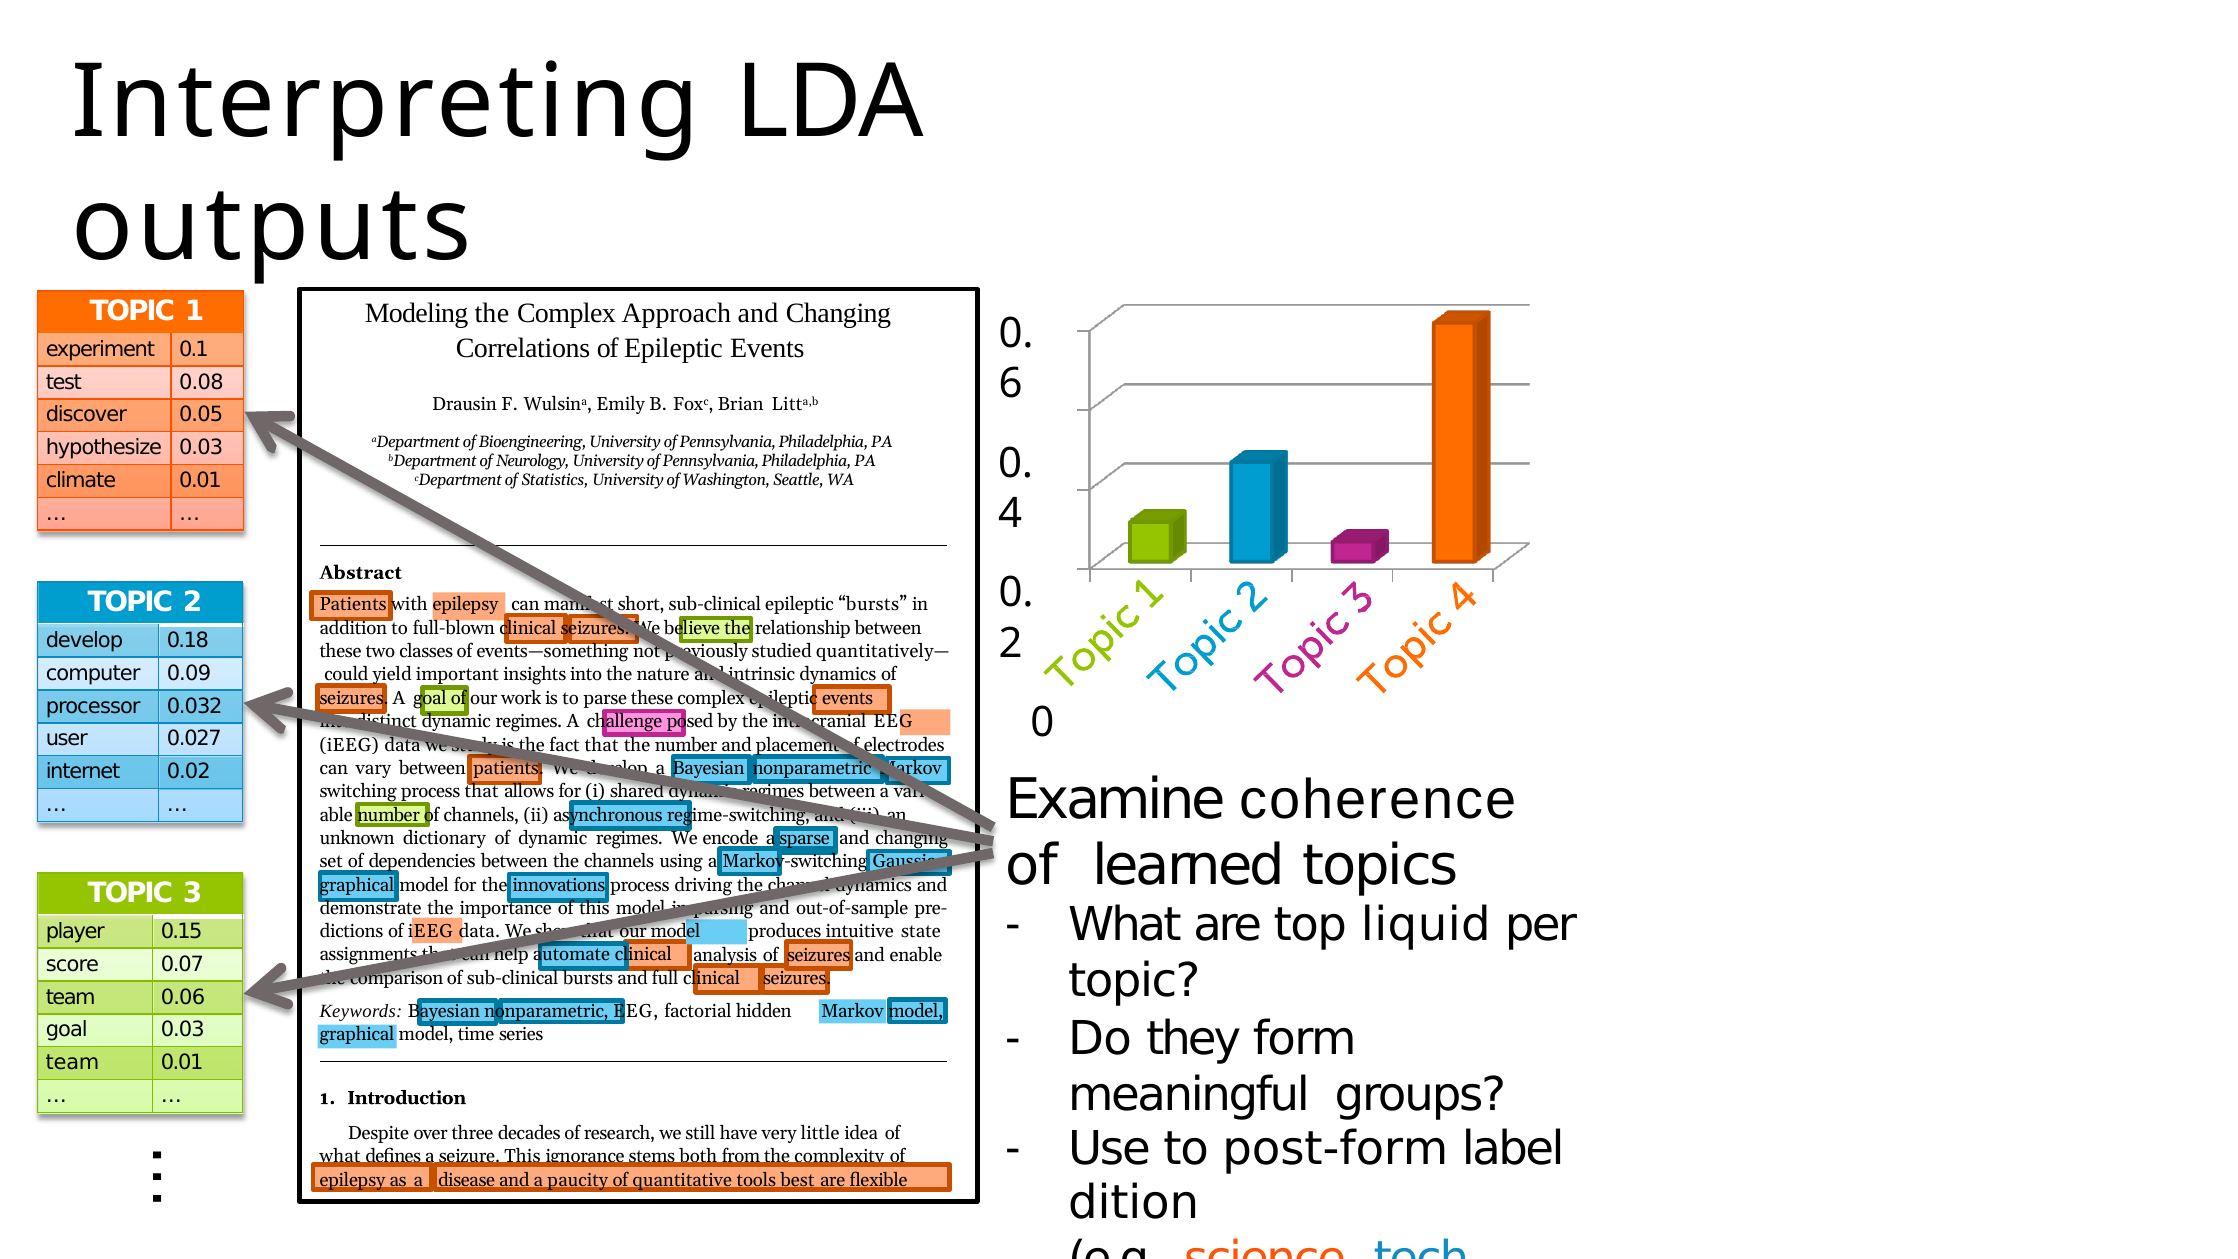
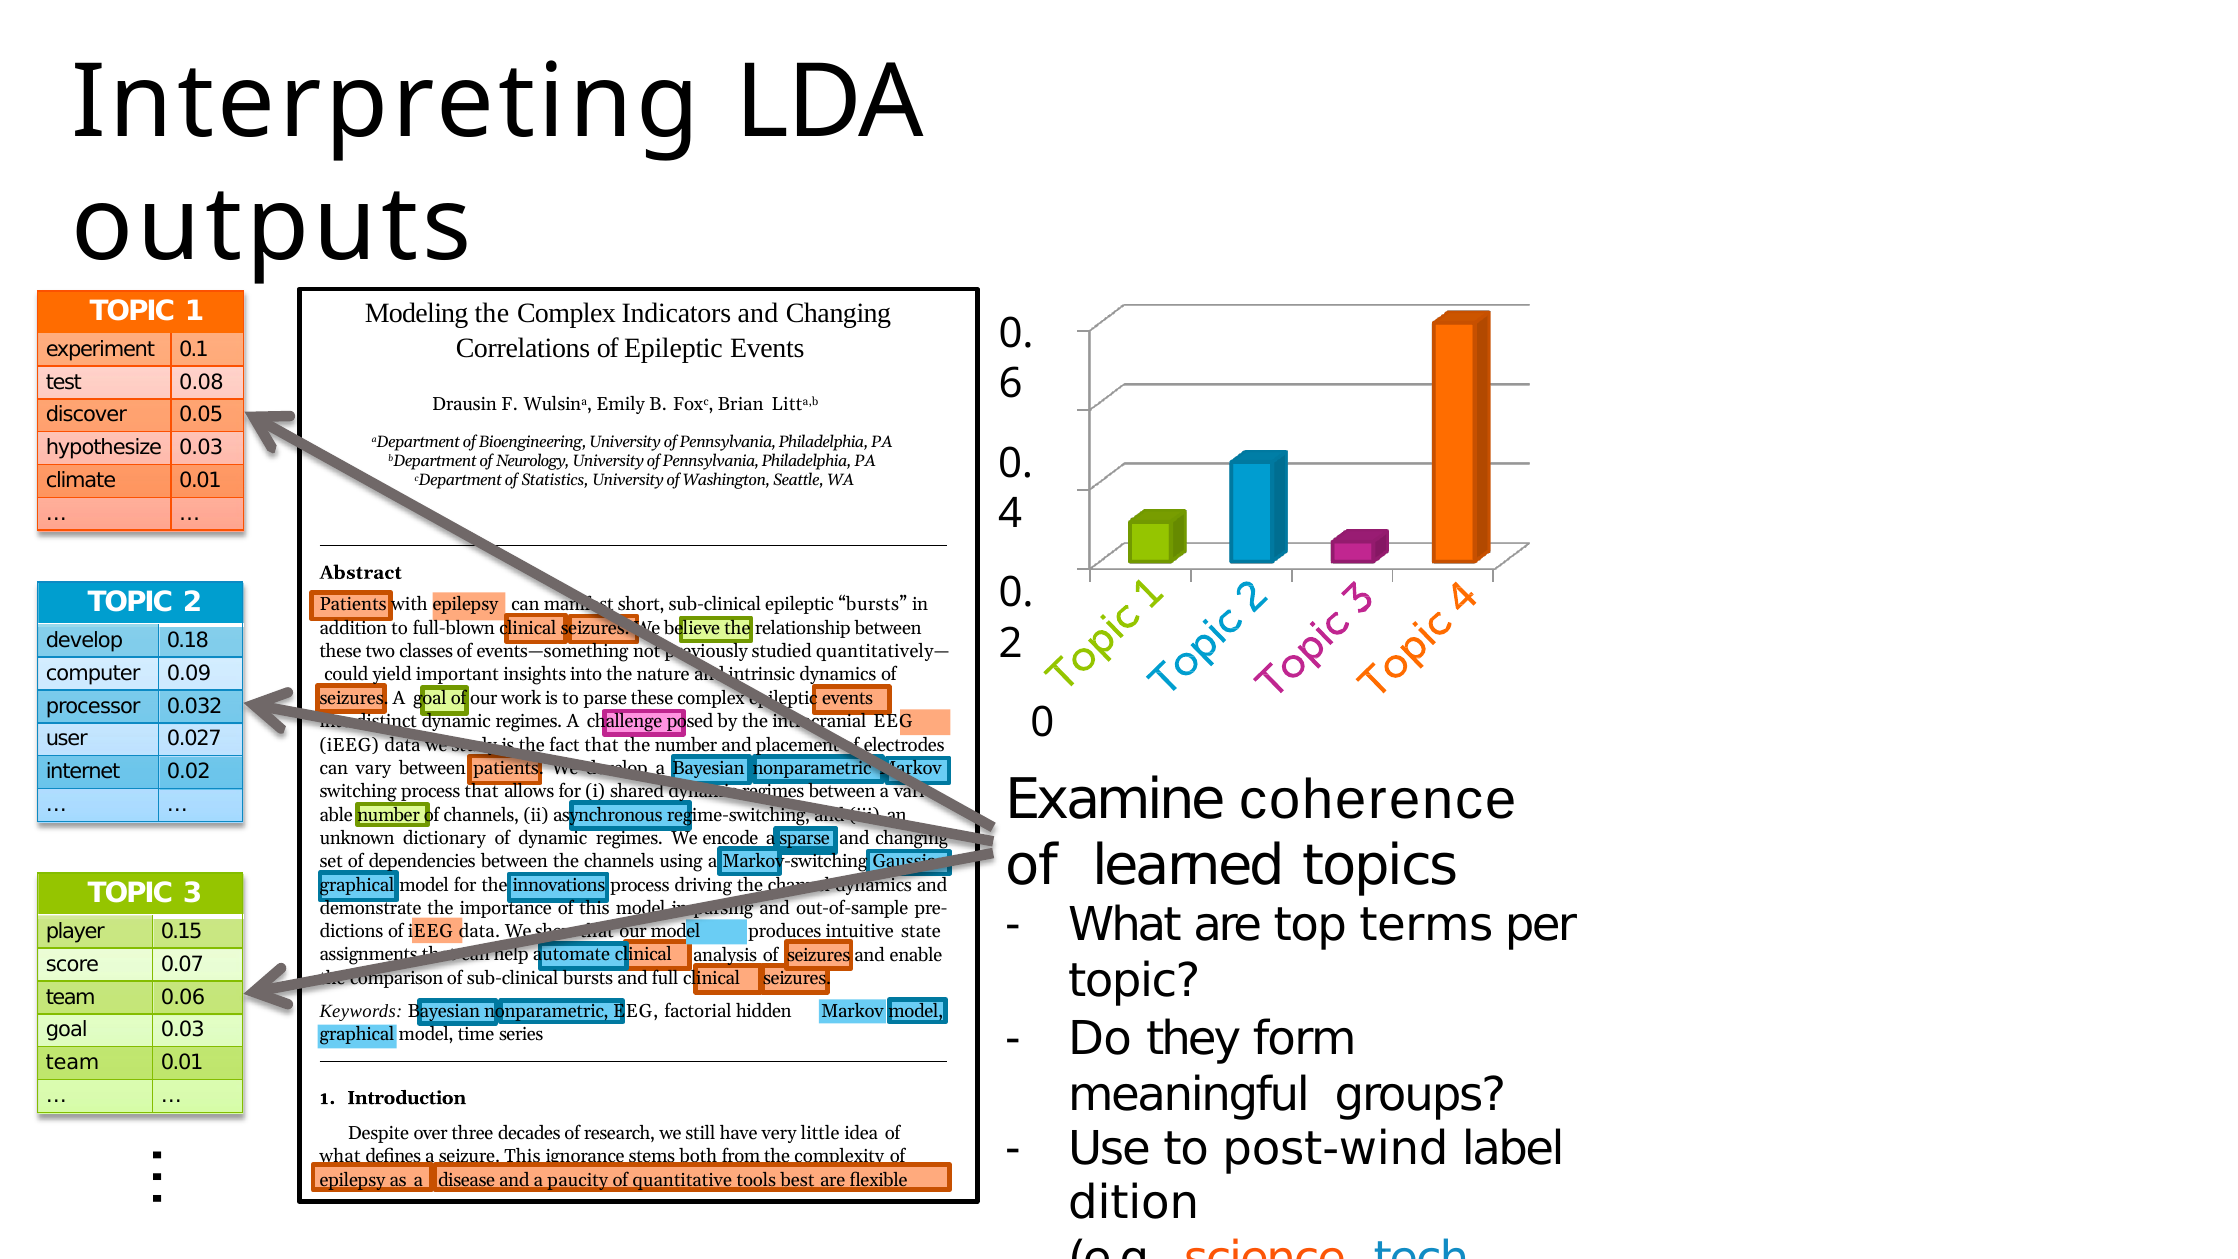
Approach: Approach -> Indicators
liquid: liquid -> terms
post-form: post-form -> post-wind
